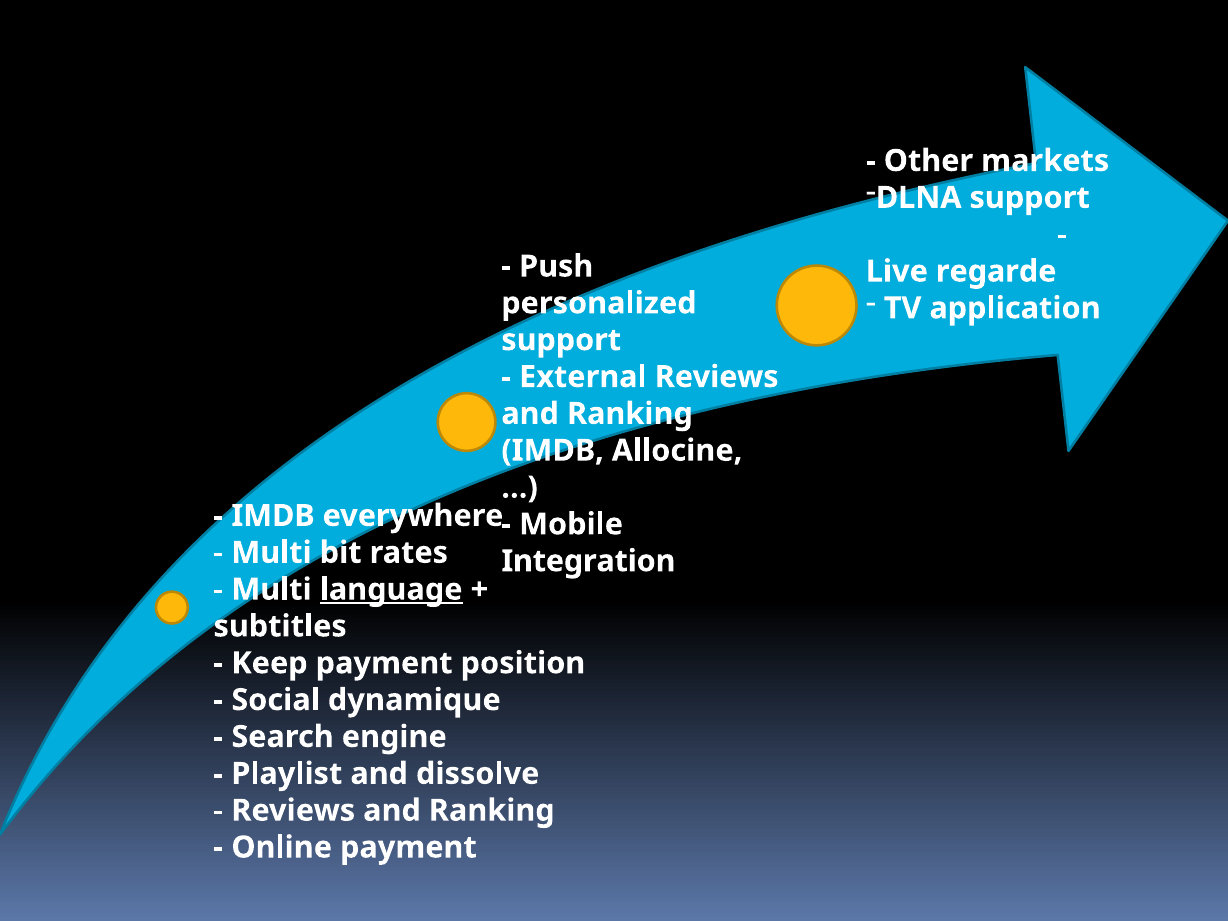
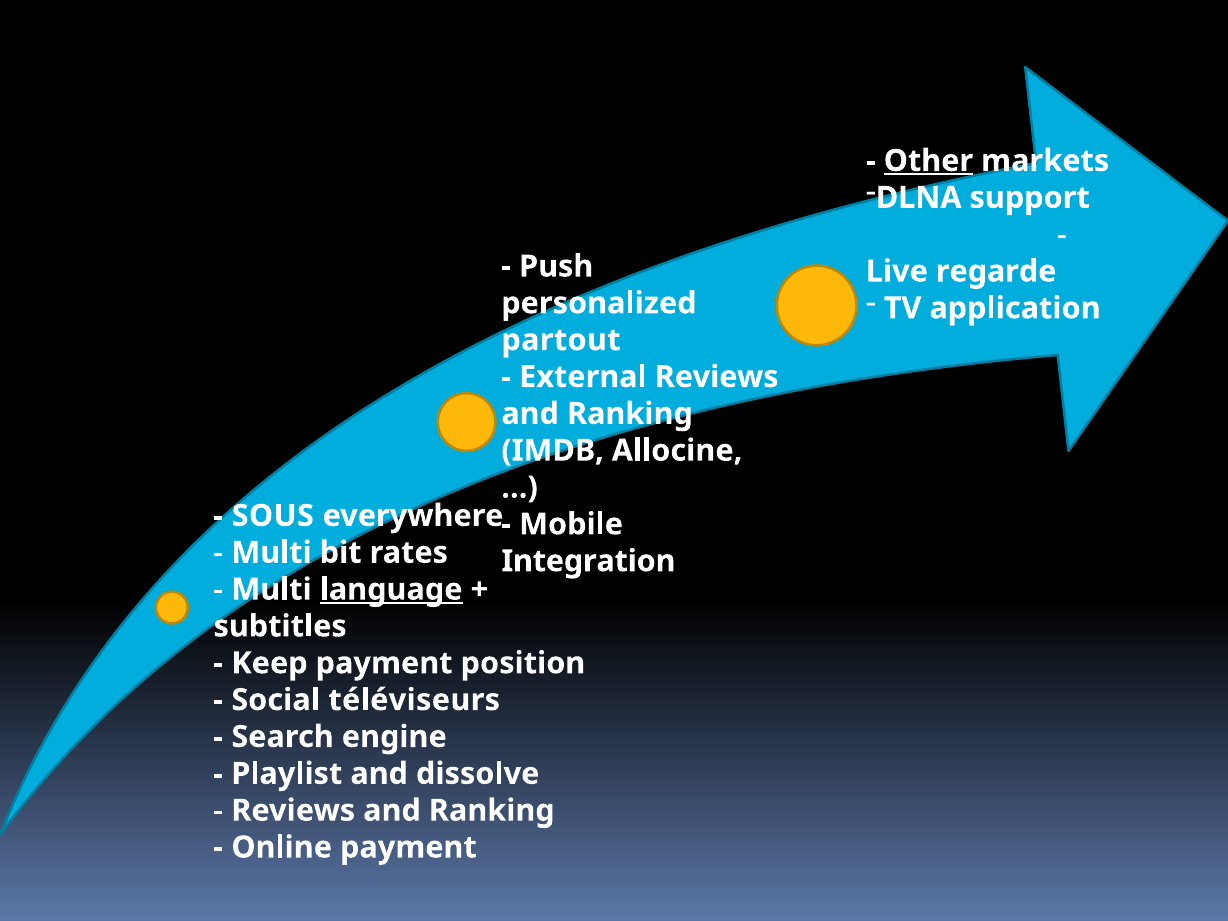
Other underline: none -> present
support at (561, 340): support -> partout
IMDB at (273, 516): IMDB -> SOUS
dynamique: dynamique -> téléviseurs
